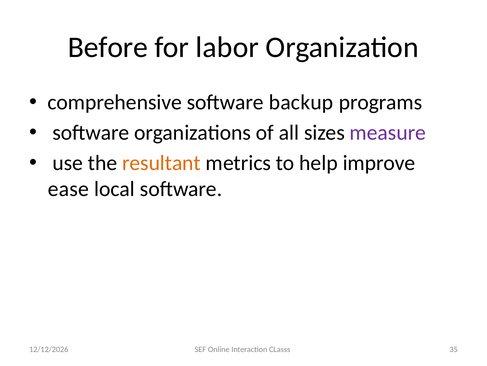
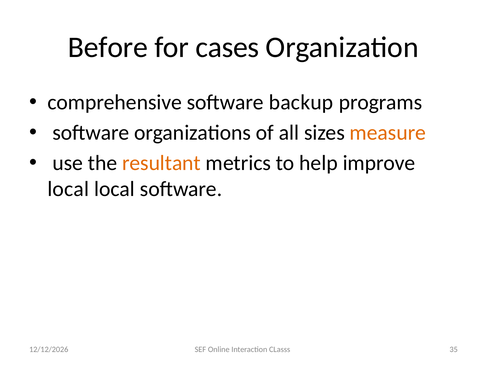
labor: labor -> cases
measure colour: purple -> orange
ease at (68, 189): ease -> local
